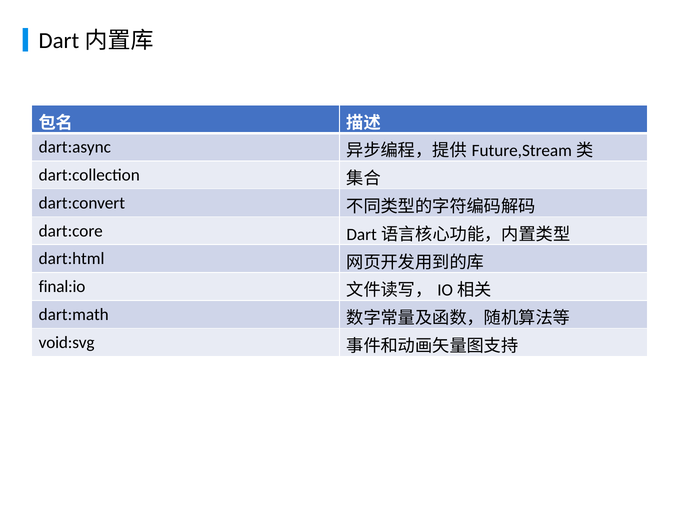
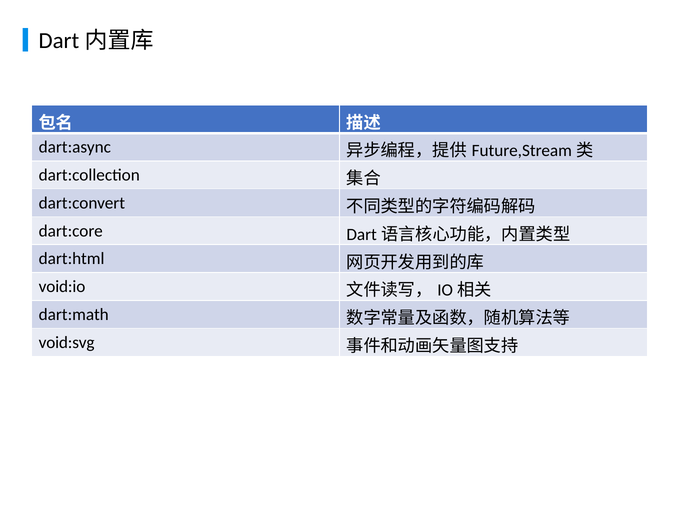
final:io: final:io -> void:io
